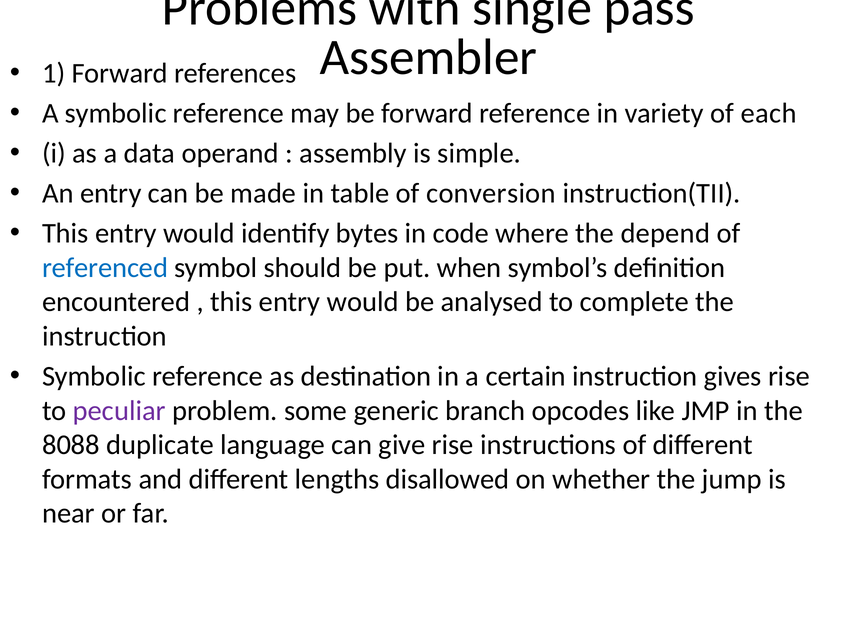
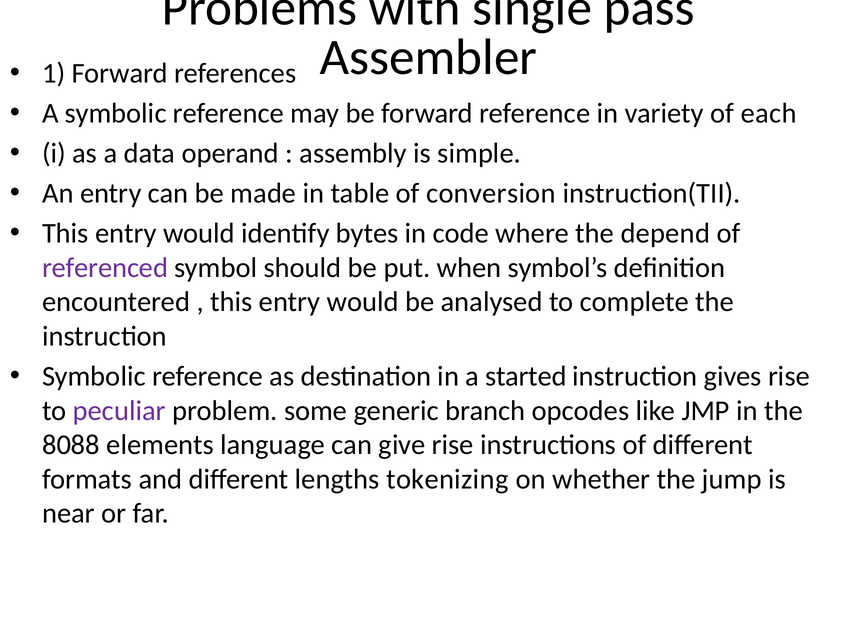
referenced colour: blue -> purple
certain: certain -> started
duplicate: duplicate -> elements
disallowed: disallowed -> tokenizing
